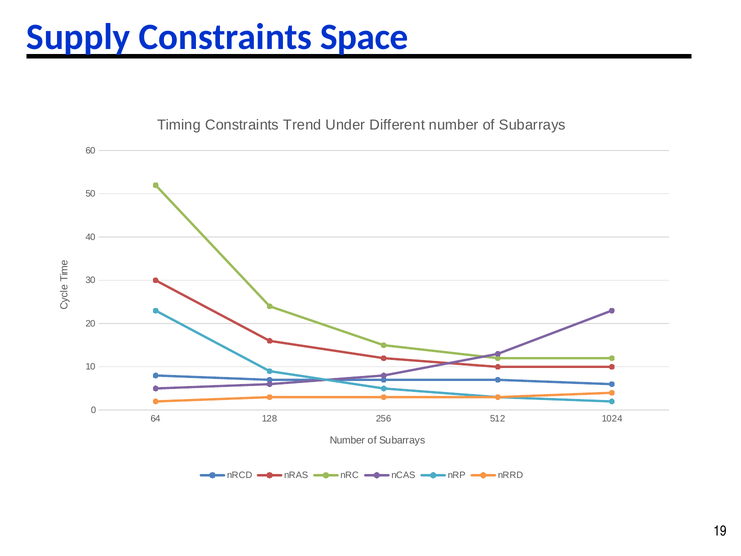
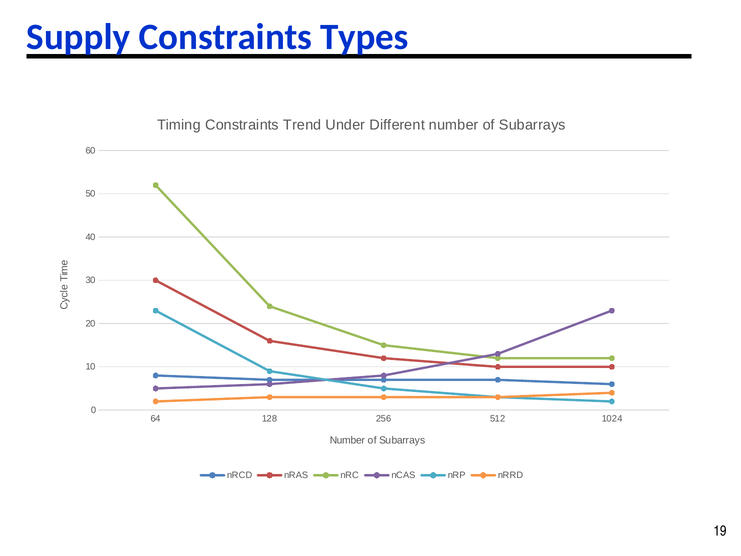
Space: Space -> Types
